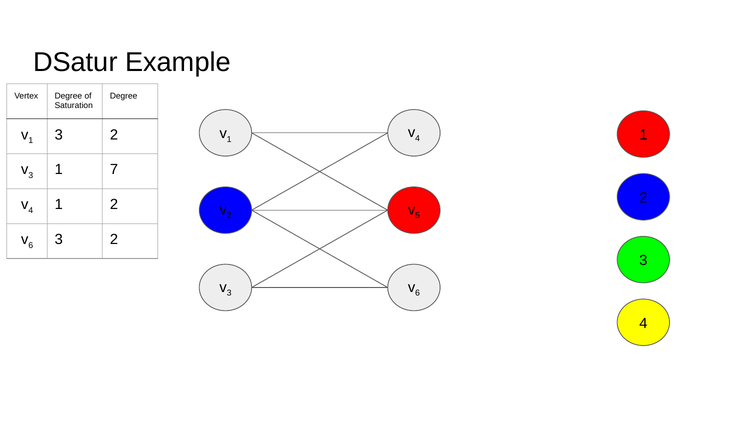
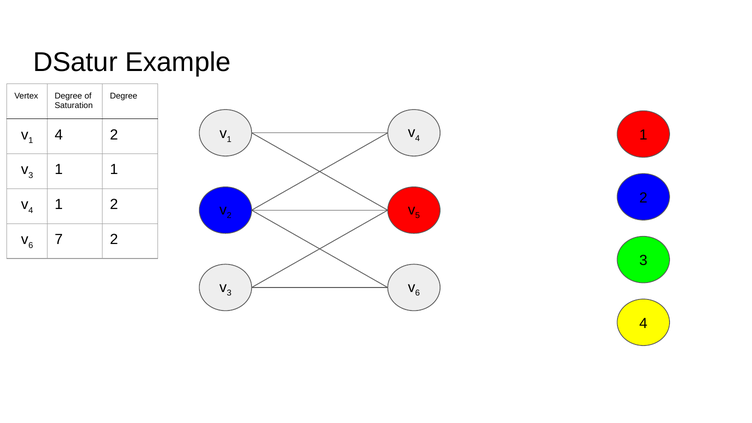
1 3: 3 -> 4
1 7: 7 -> 1
3 at (59, 240): 3 -> 7
